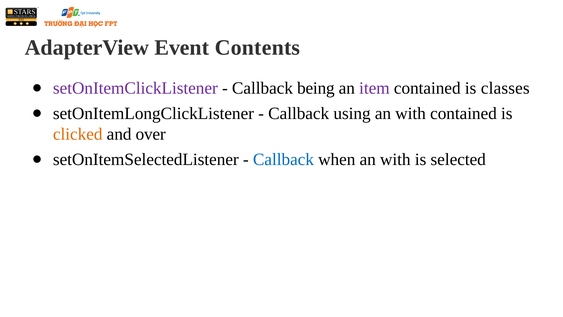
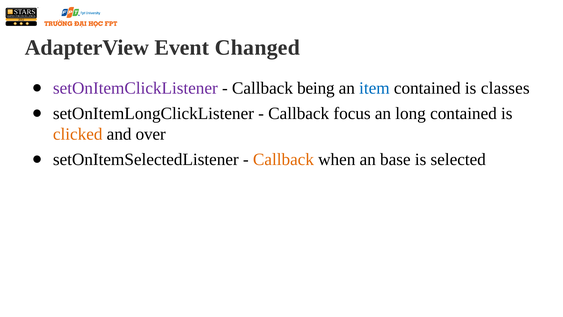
Contents: Contents -> Changed
item colour: purple -> blue
using: using -> focus
with at (411, 113): with -> long
Callback at (283, 159) colour: blue -> orange
when an with: with -> base
